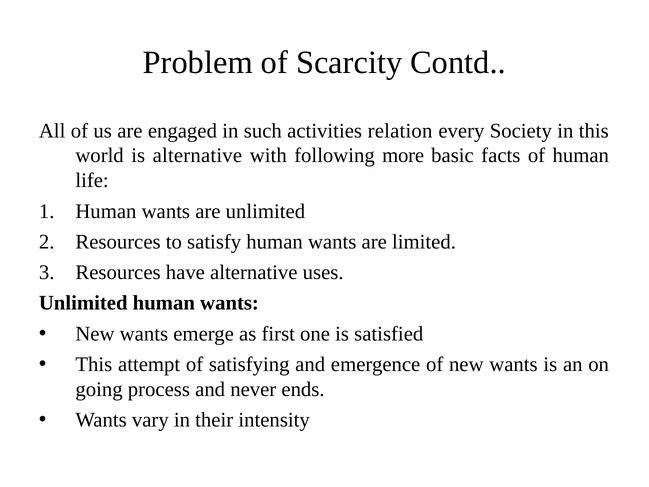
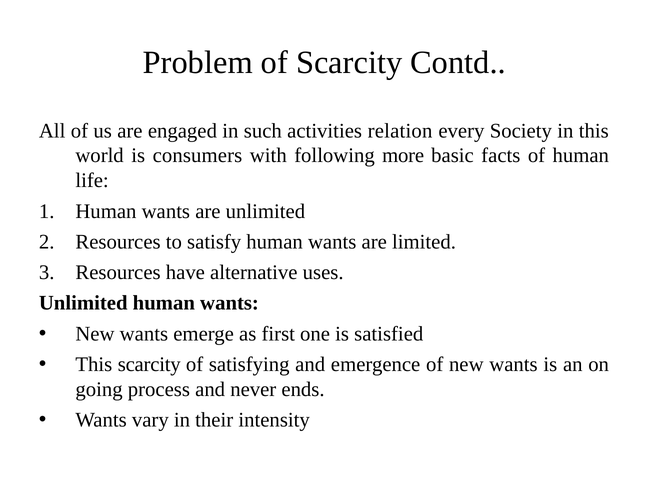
is alternative: alternative -> consumers
This attempt: attempt -> scarcity
